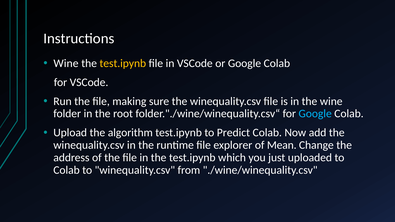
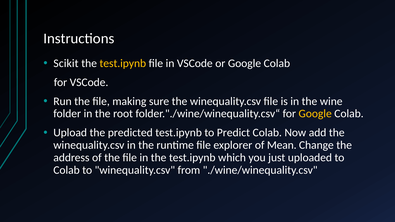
Wine at (66, 63): Wine -> Scikit
Google at (315, 114) colour: light blue -> yellow
algorithm: algorithm -> predicted
